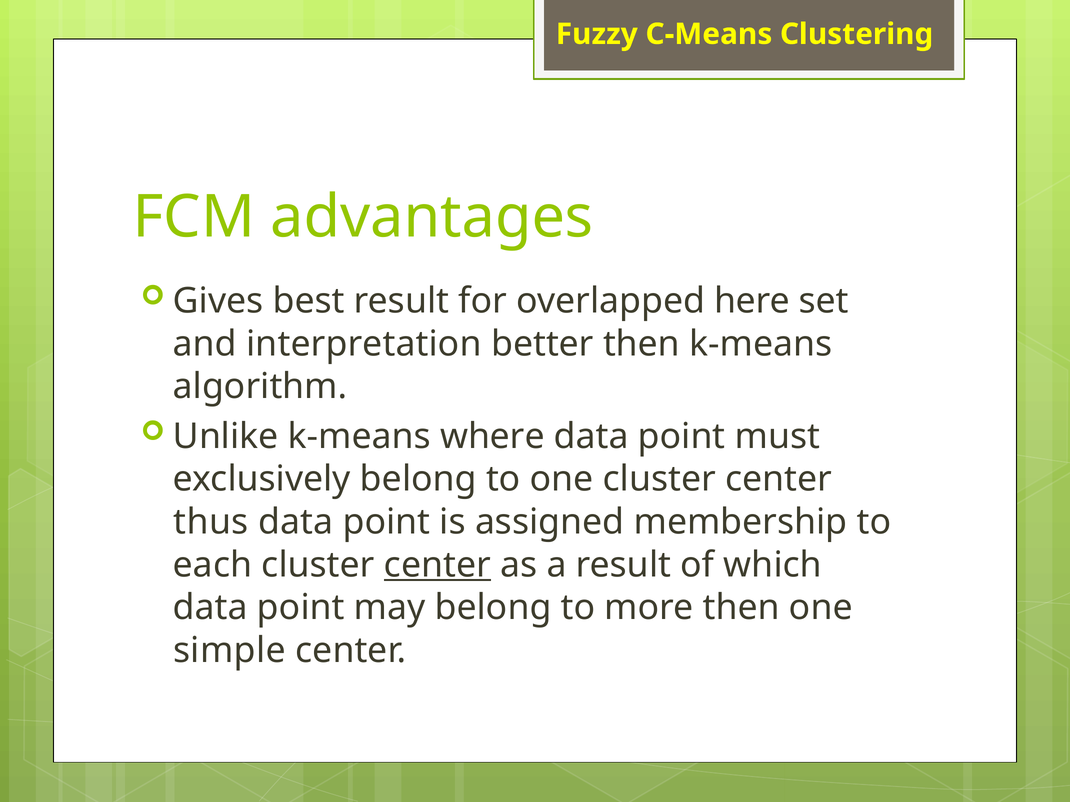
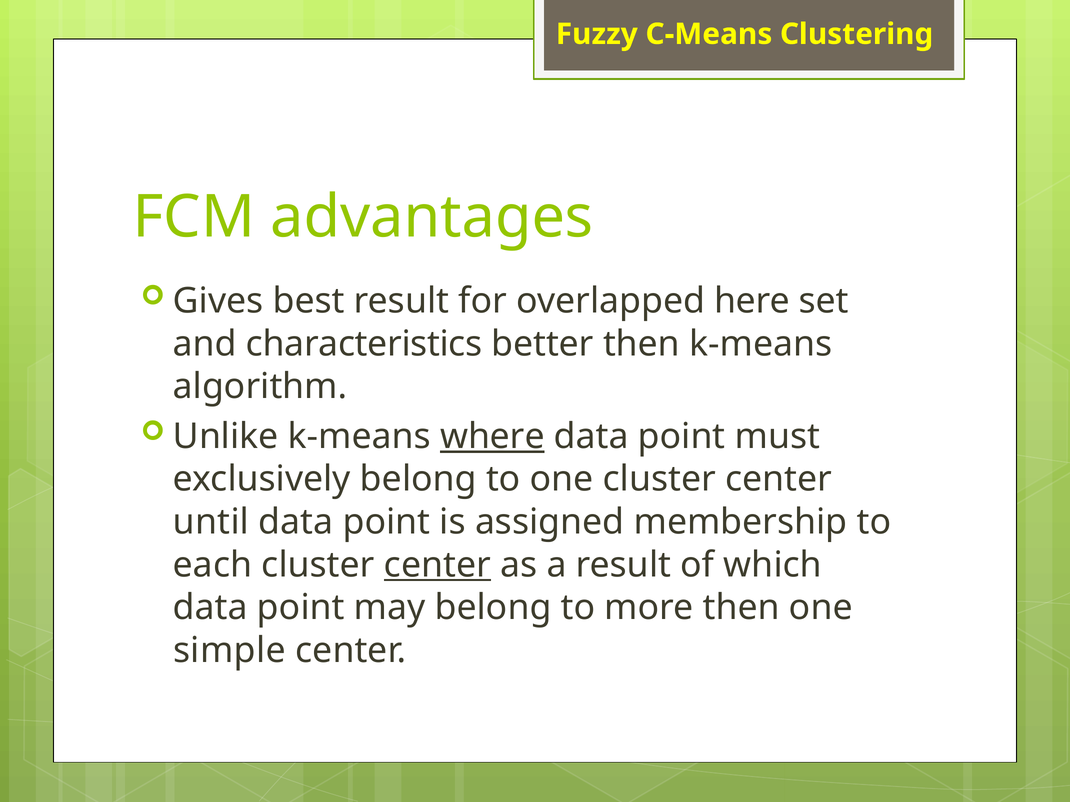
interpretation: interpretation -> characteristics
where underline: none -> present
thus: thus -> until
